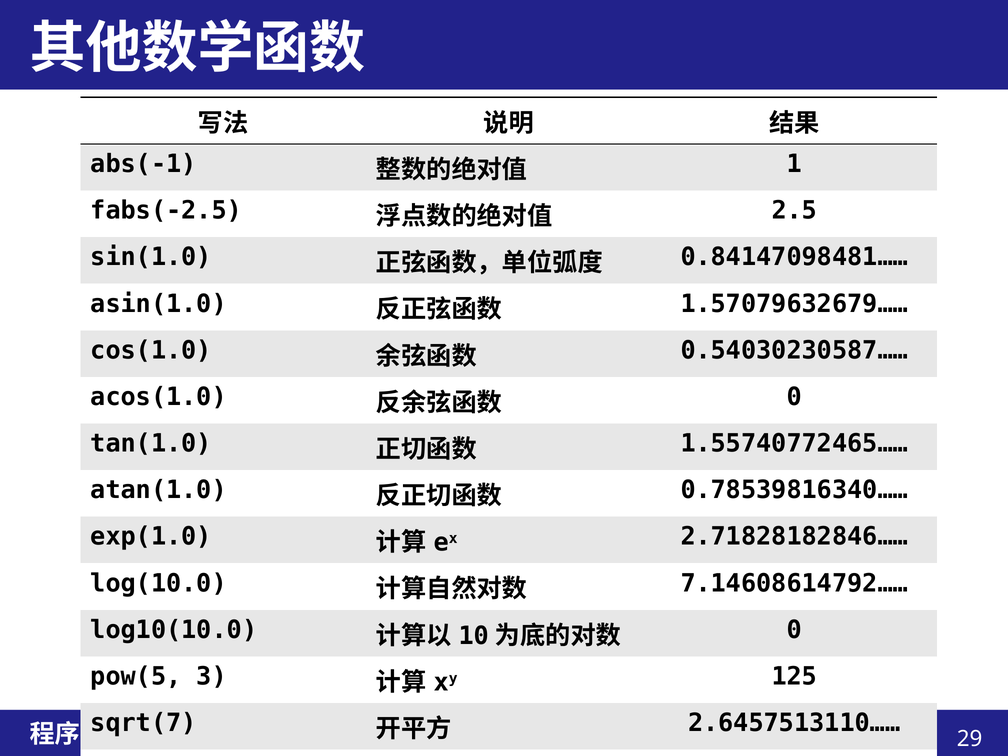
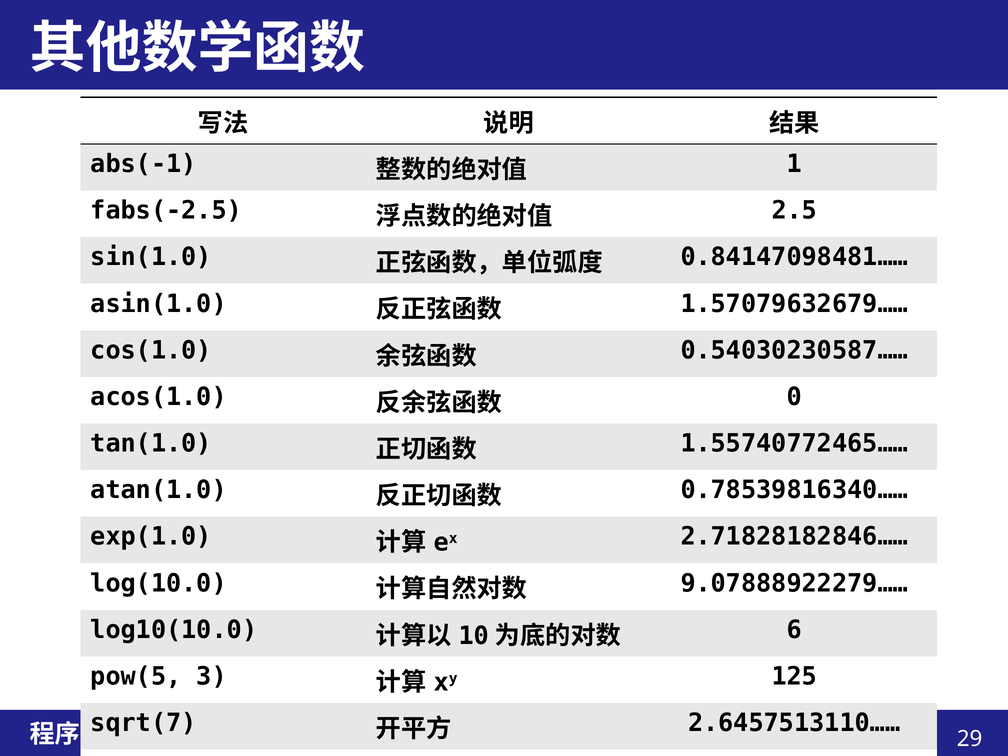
7.14608614792……: 7.14608614792…… -> 9.07888922279……
0 at (794, 630): 0 -> 6
